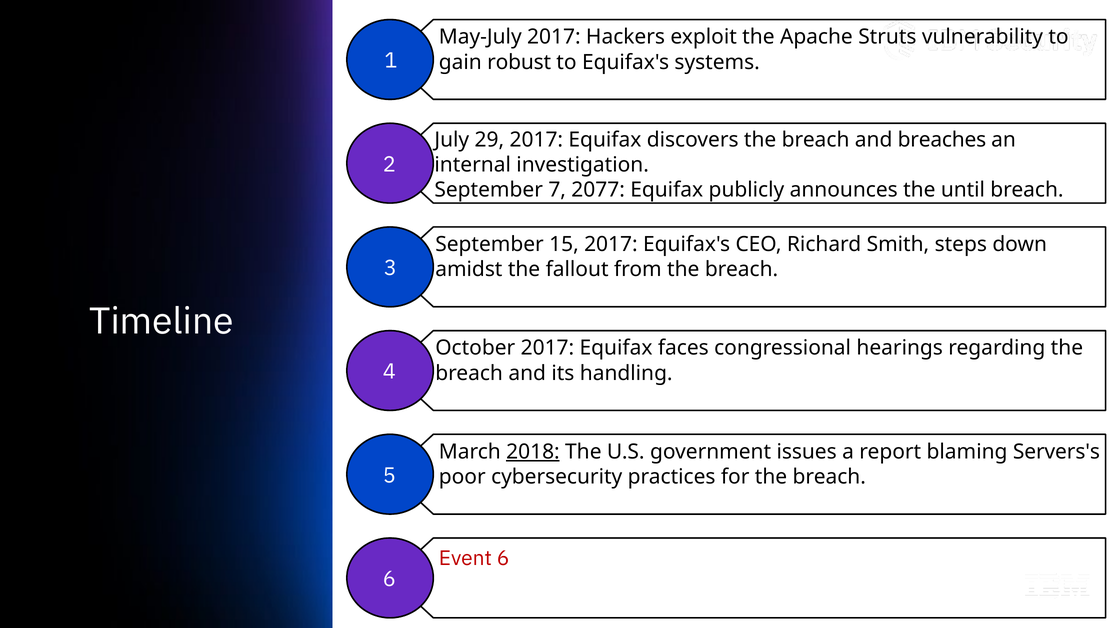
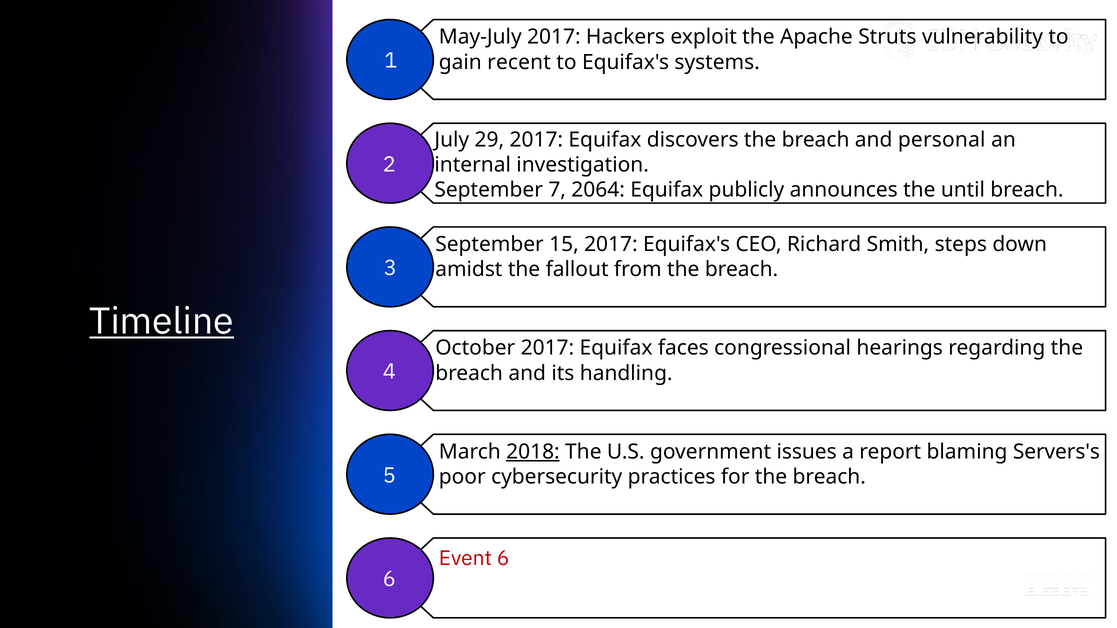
robust: robust -> recent
breaches: breaches -> personal
2077: 2077 -> 2064
Timeline underline: none -> present
